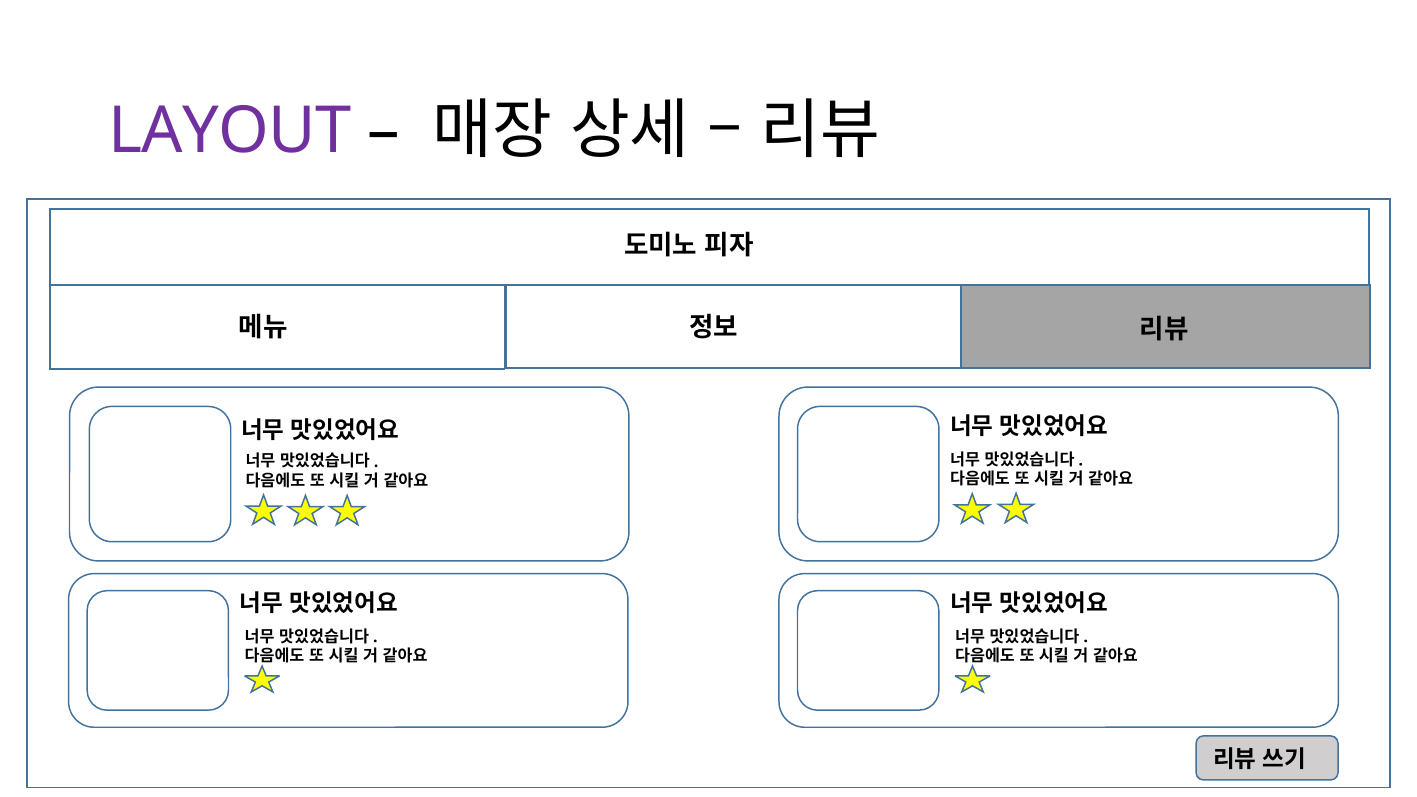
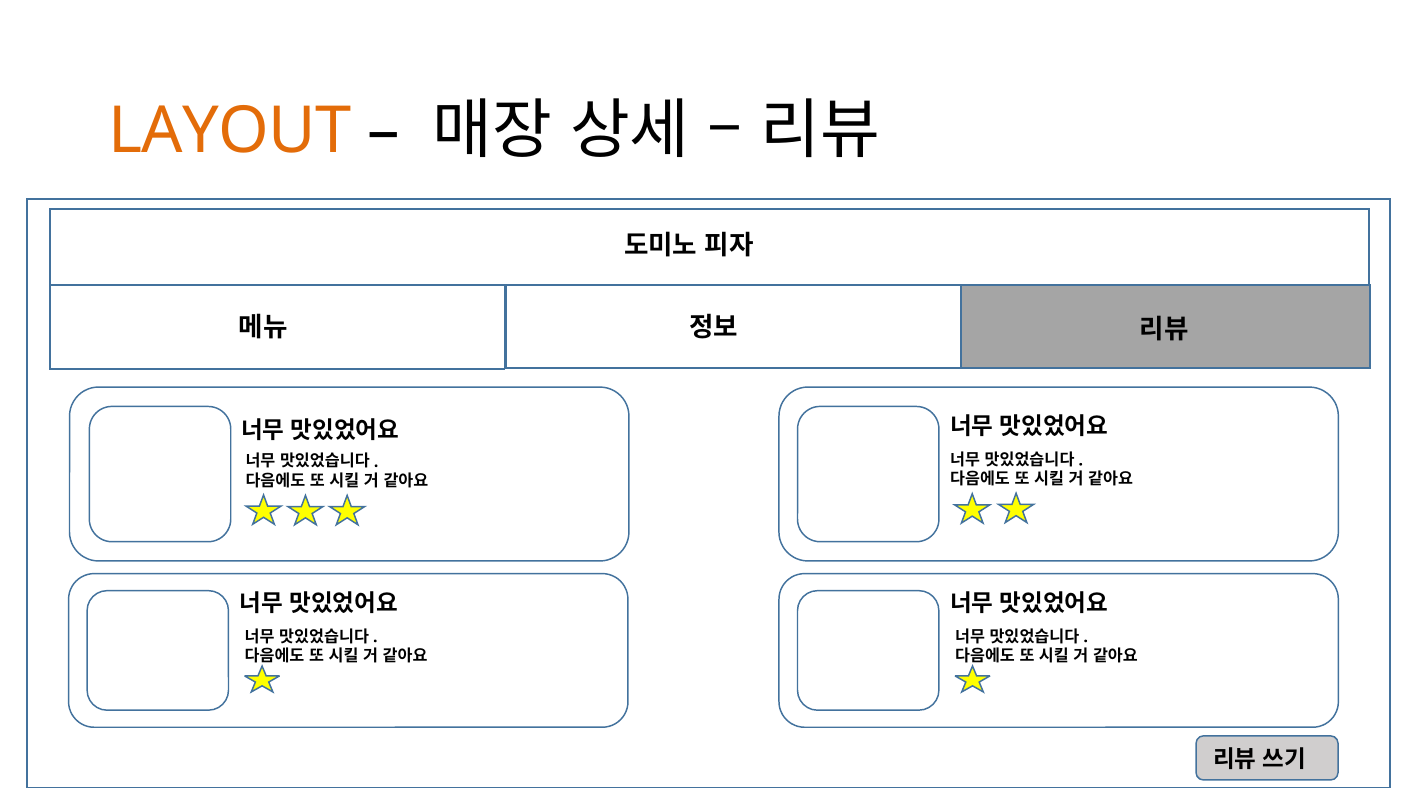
LAYOUT colour: purple -> orange
